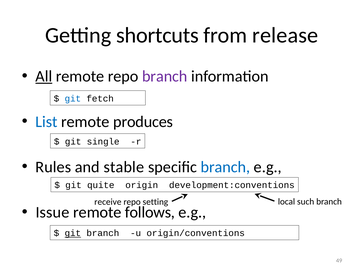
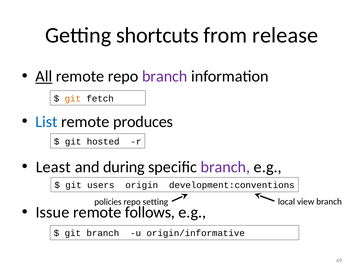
git at (73, 99) colour: blue -> orange
single: single -> hosted
Rules: Rules -> Least
stable: stable -> during
branch at (225, 167) colour: blue -> purple
quite: quite -> users
such: such -> view
receive: receive -> policies
git at (73, 233) underline: present -> none
origin/conventions: origin/conventions -> origin/informative
